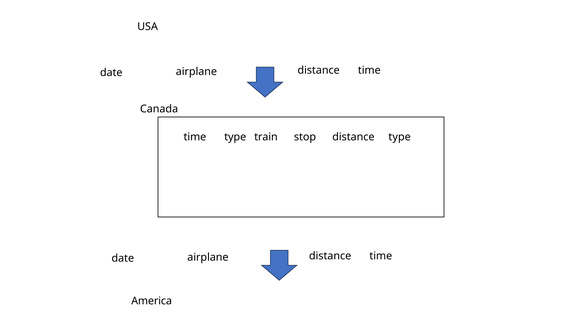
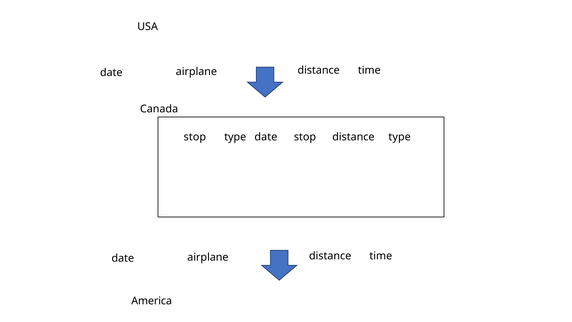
time at (195, 137): time -> stop
type train: train -> date
